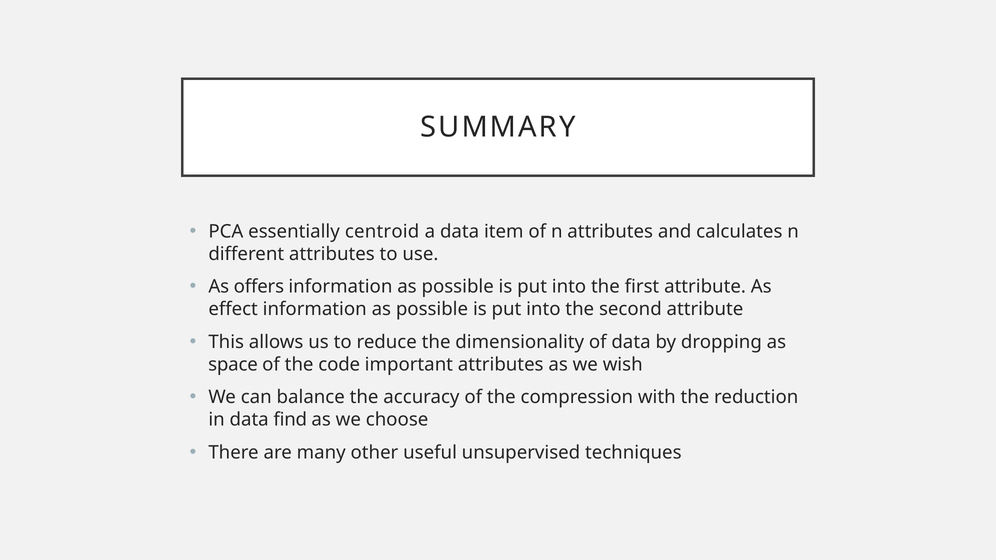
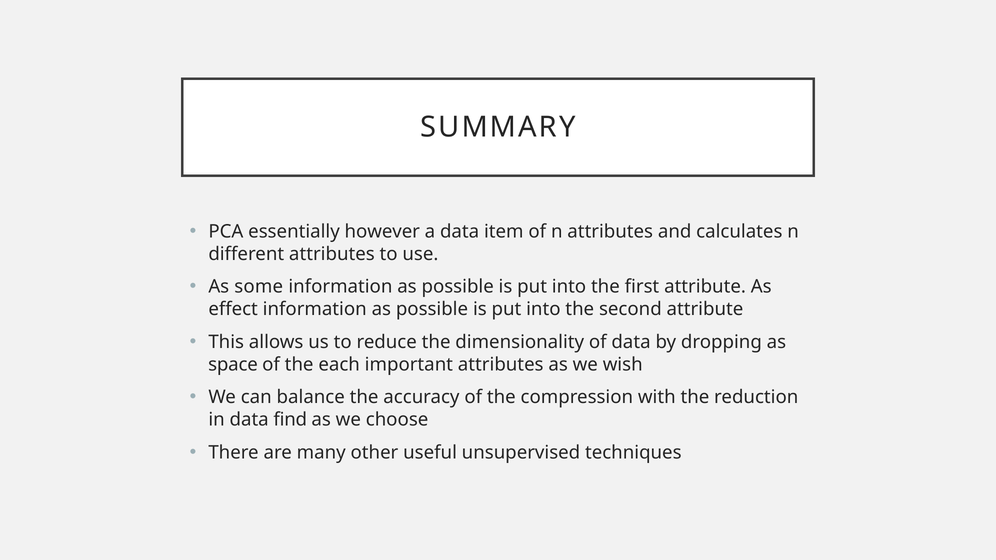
centroid: centroid -> however
offers: offers -> some
code: code -> each
